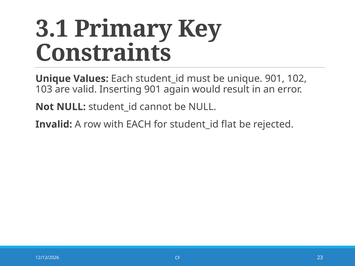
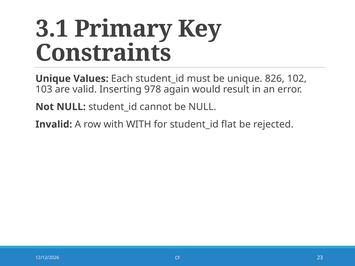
unique 901: 901 -> 826
Inserting 901: 901 -> 978
with EACH: EACH -> WITH
